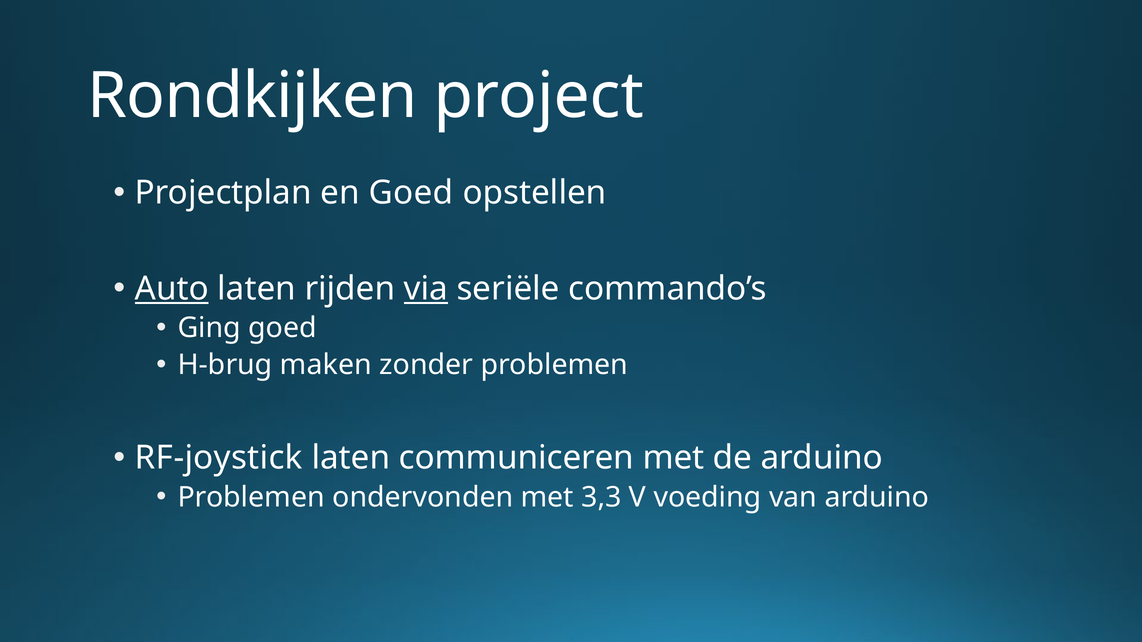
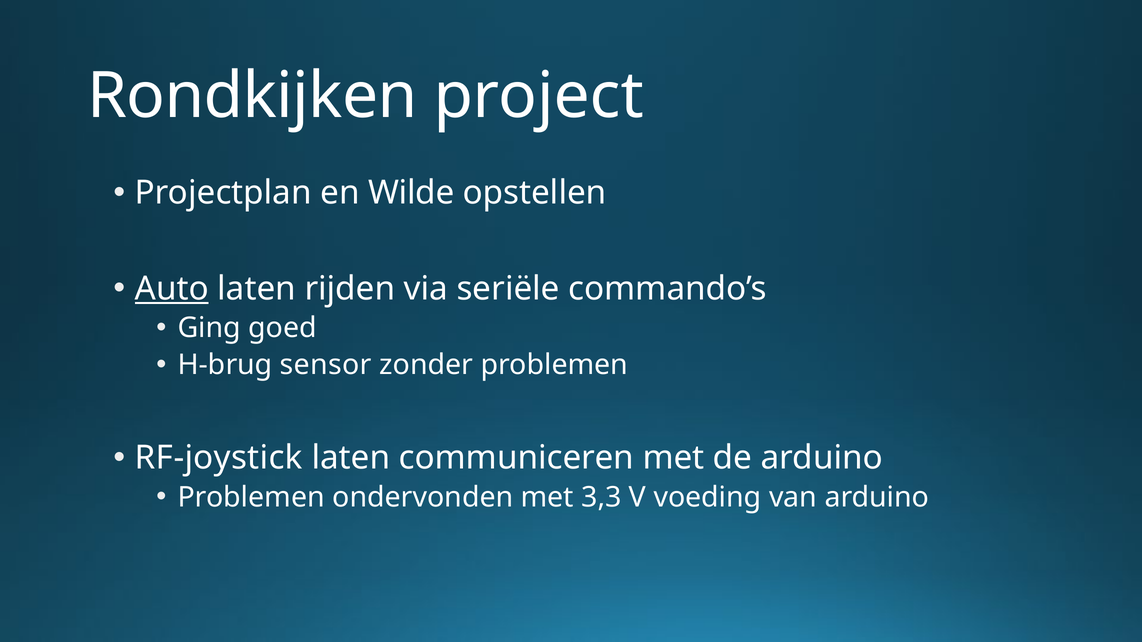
en Goed: Goed -> Wilde
via underline: present -> none
maken: maken -> sensor
